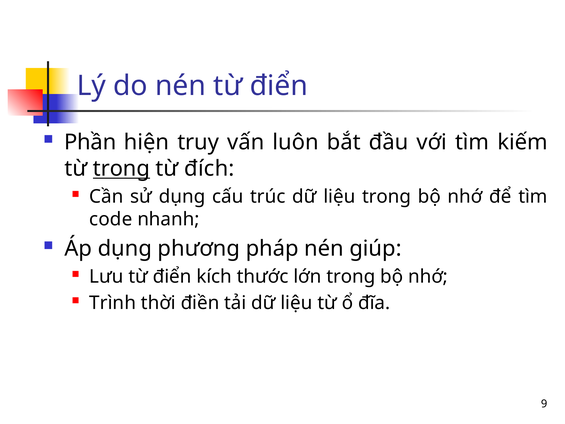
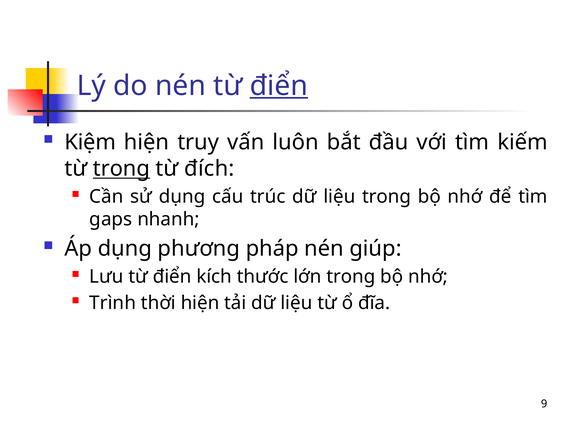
điển at (279, 86) underline: none -> present
Phần: Phần -> Kiệm
code: code -> gaps
thời điền: điền -> hiện
